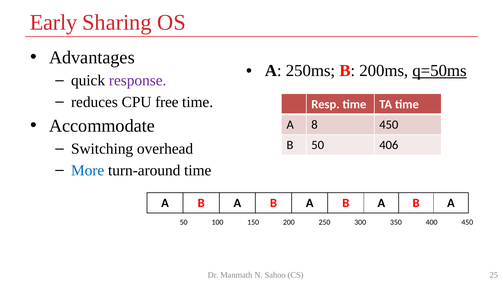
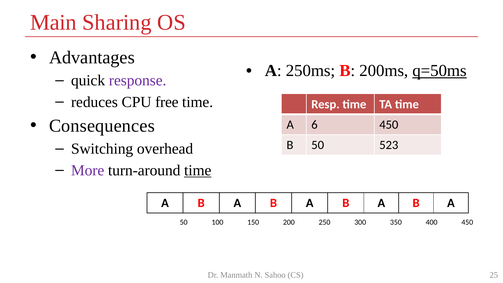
Early: Early -> Main
Accommodate: Accommodate -> Consequences
8: 8 -> 6
406: 406 -> 523
More colour: blue -> purple
time at (198, 170) underline: none -> present
